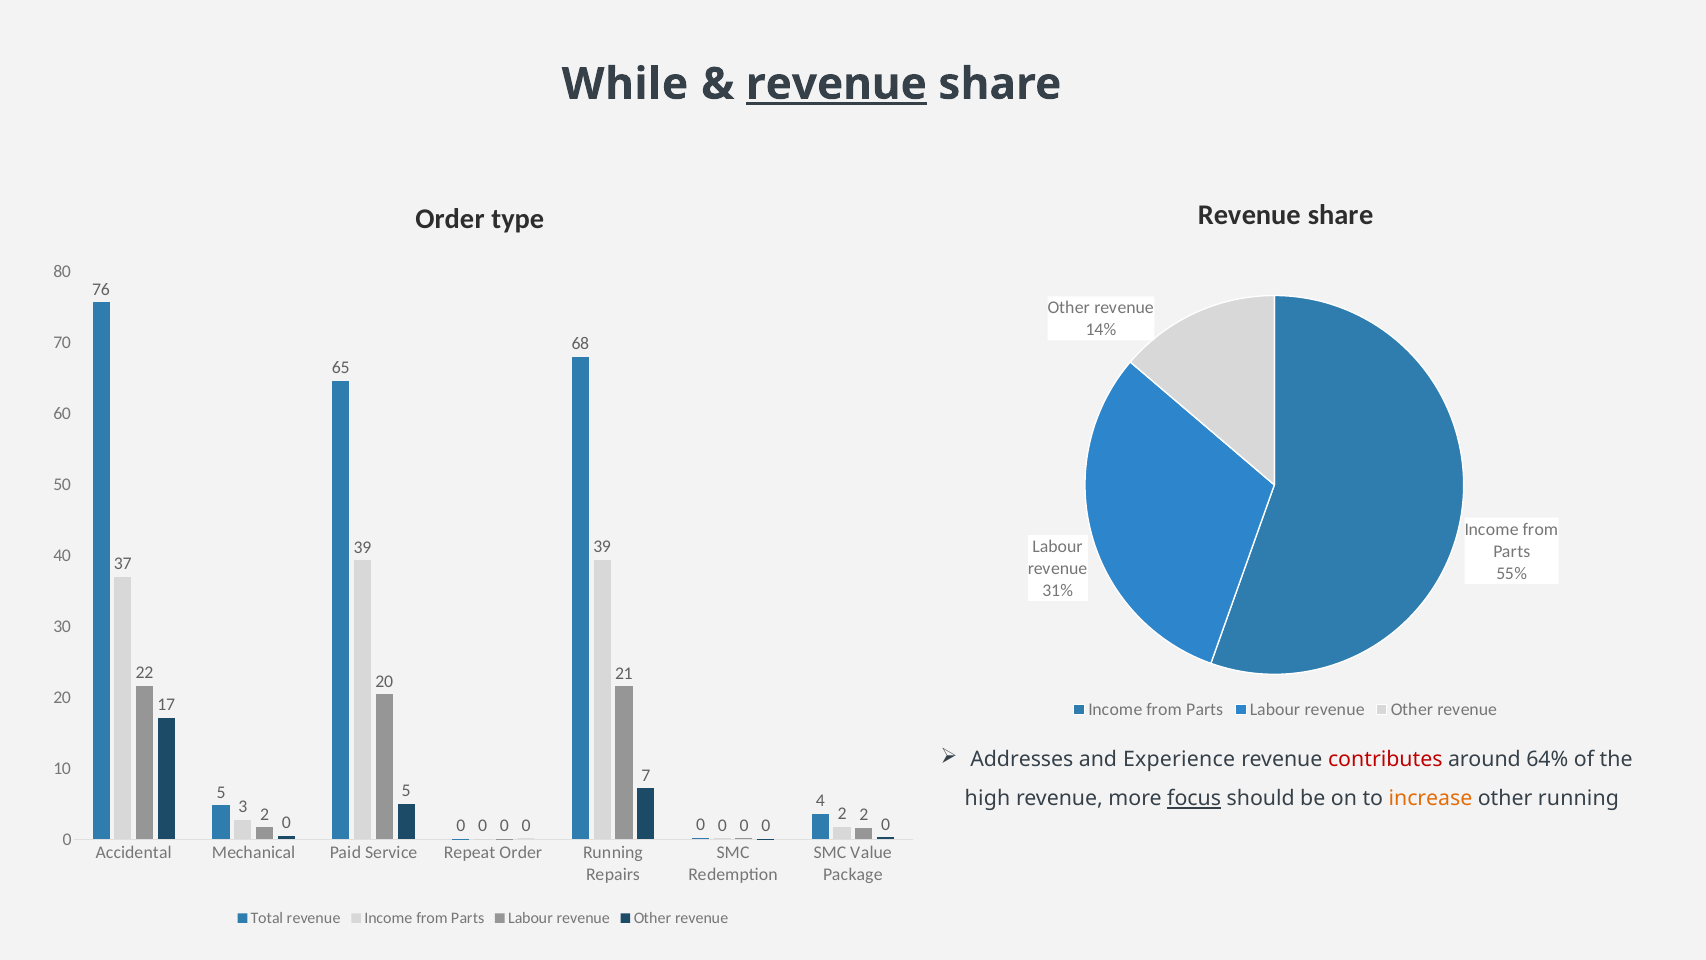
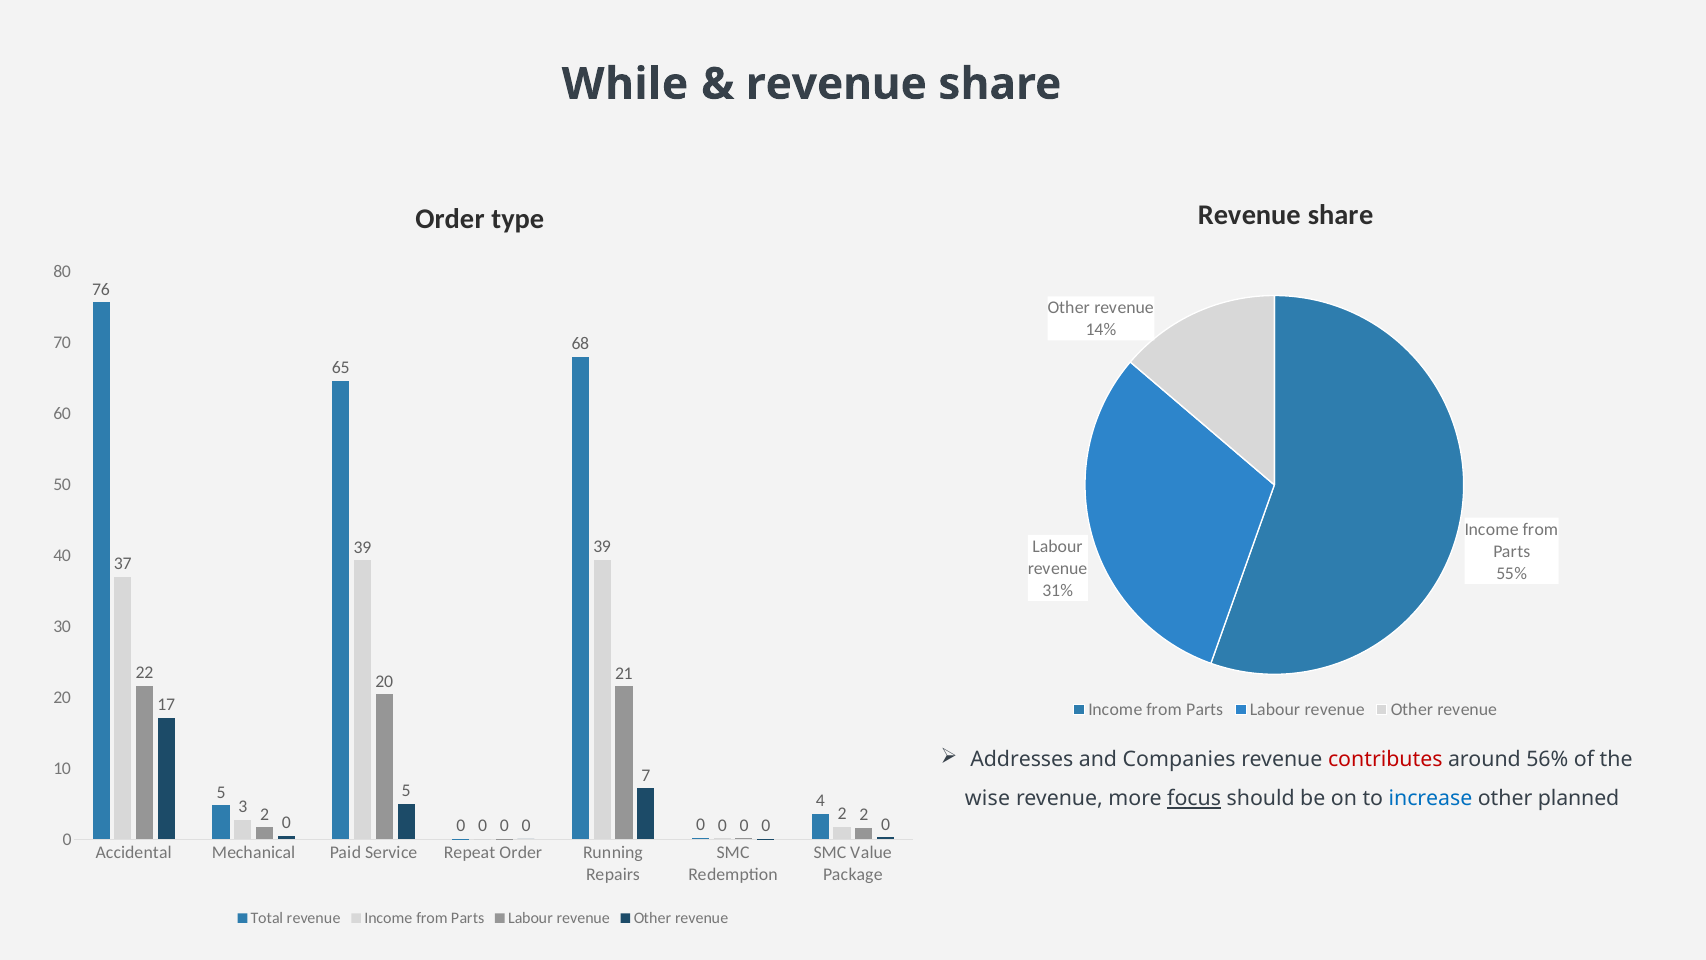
revenue at (836, 84) underline: present -> none
Experience: Experience -> Companies
64%: 64% -> 56%
high: high -> wise
increase colour: orange -> blue
other running: running -> planned
